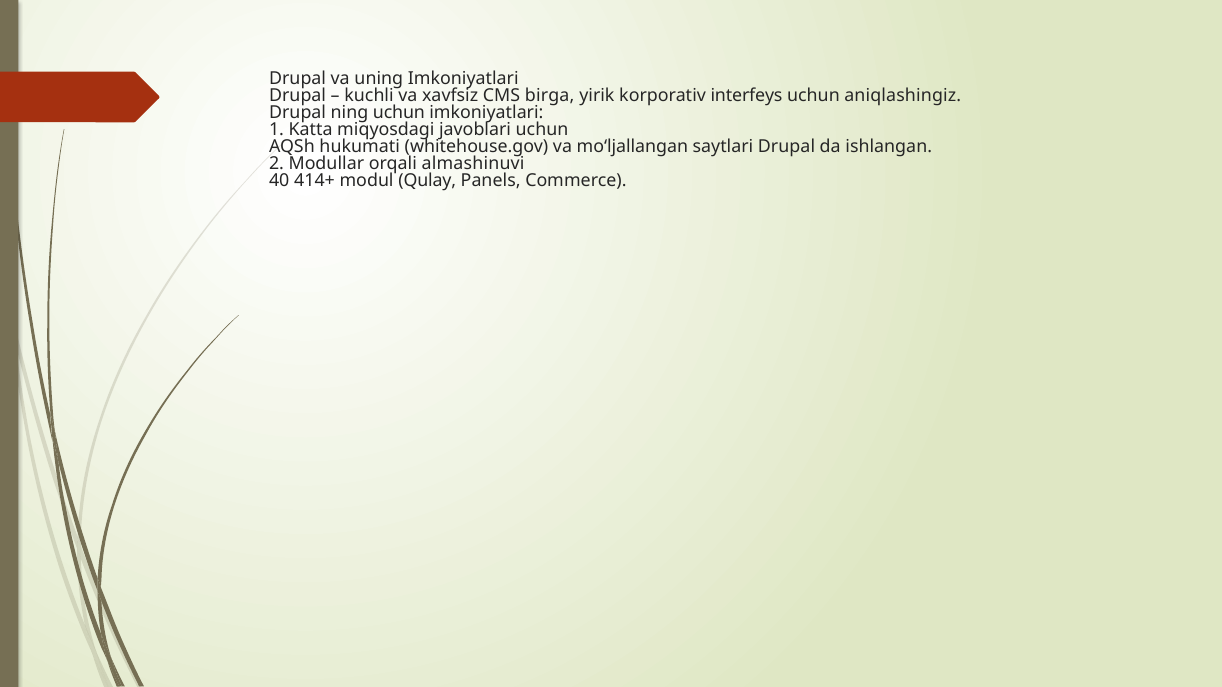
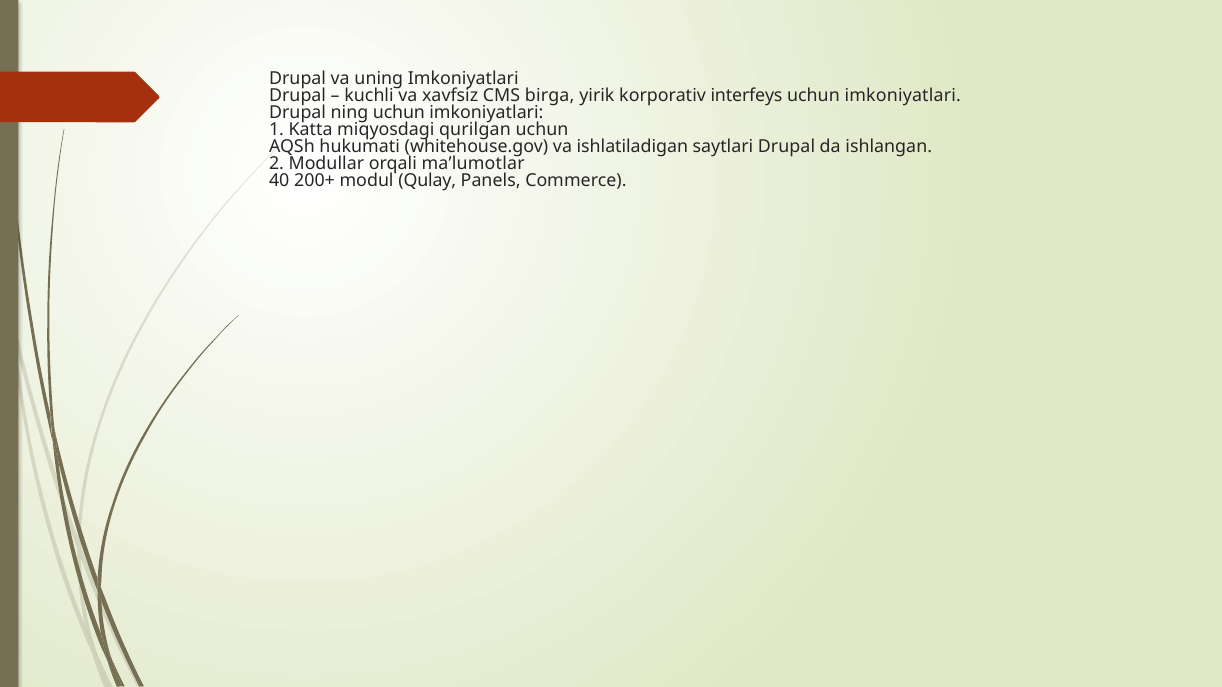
aniqlashingiz at (903, 95): aniqlashingiz -> imkoniyatlari
javoblari: javoblari -> qurilgan
moʻljallangan: moʻljallangan -> ishlatiladigan
almashinuvi: almashinuvi -> maʼlumotlar
414+: 414+ -> 200+
